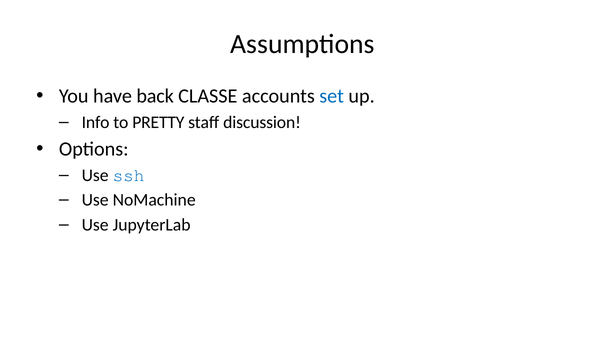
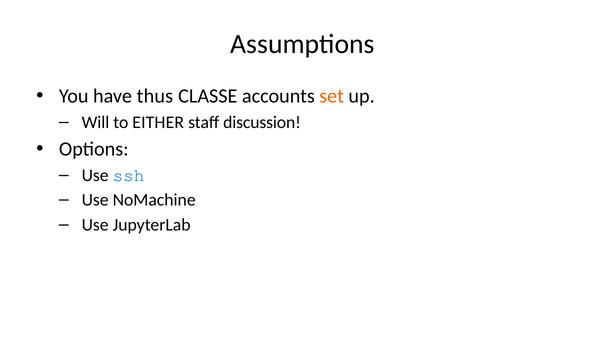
back: back -> thus
set colour: blue -> orange
Info: Info -> Will
PRETTY: PRETTY -> EITHER
